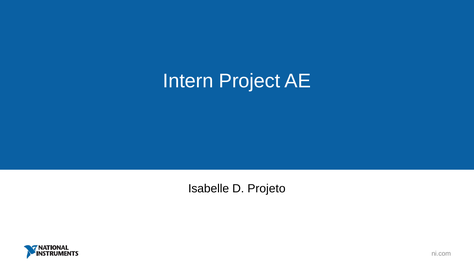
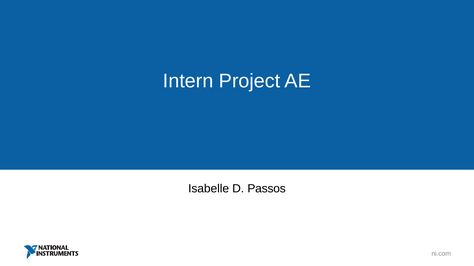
Projeto: Projeto -> Passos
